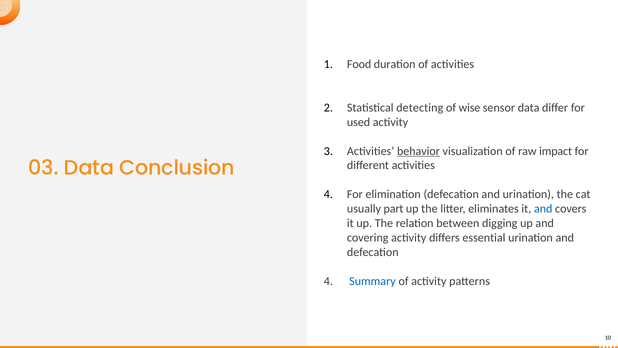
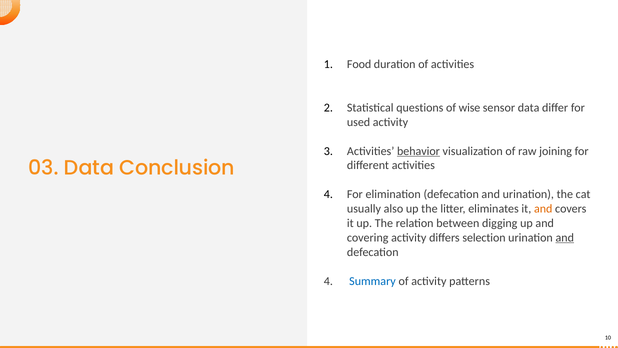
detecting: detecting -> questions
impact: impact -> joining
part: part -> also
and at (543, 209) colour: blue -> orange
essential: essential -> selection
and at (565, 237) underline: none -> present
